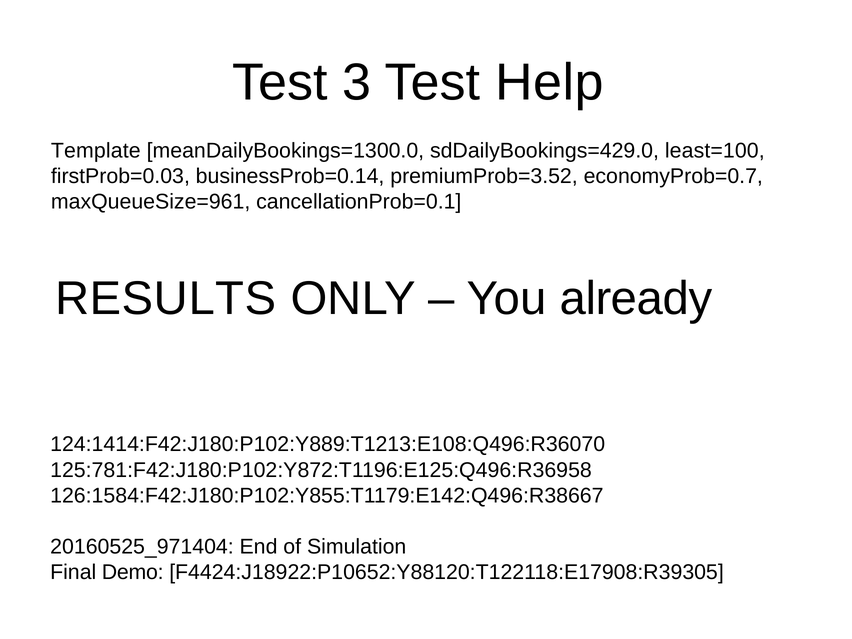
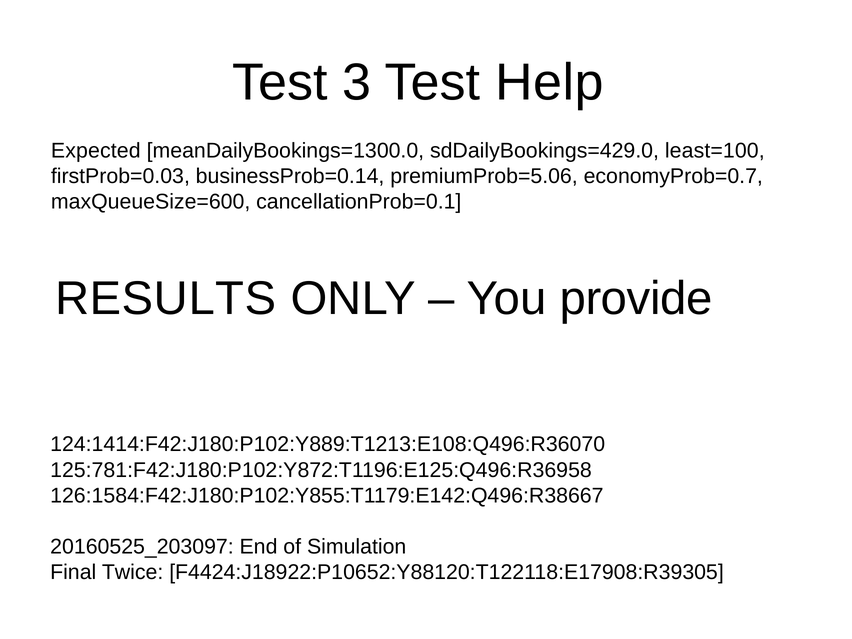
Template: Template -> Expected
premiumProb=3.52: premiumProb=3.52 -> premiumProb=5.06
maxQueueSize=961: maxQueueSize=961 -> maxQueueSize=600
already: already -> provide
20160525_971404: 20160525_971404 -> 20160525_203097
Demo: Demo -> Twice
